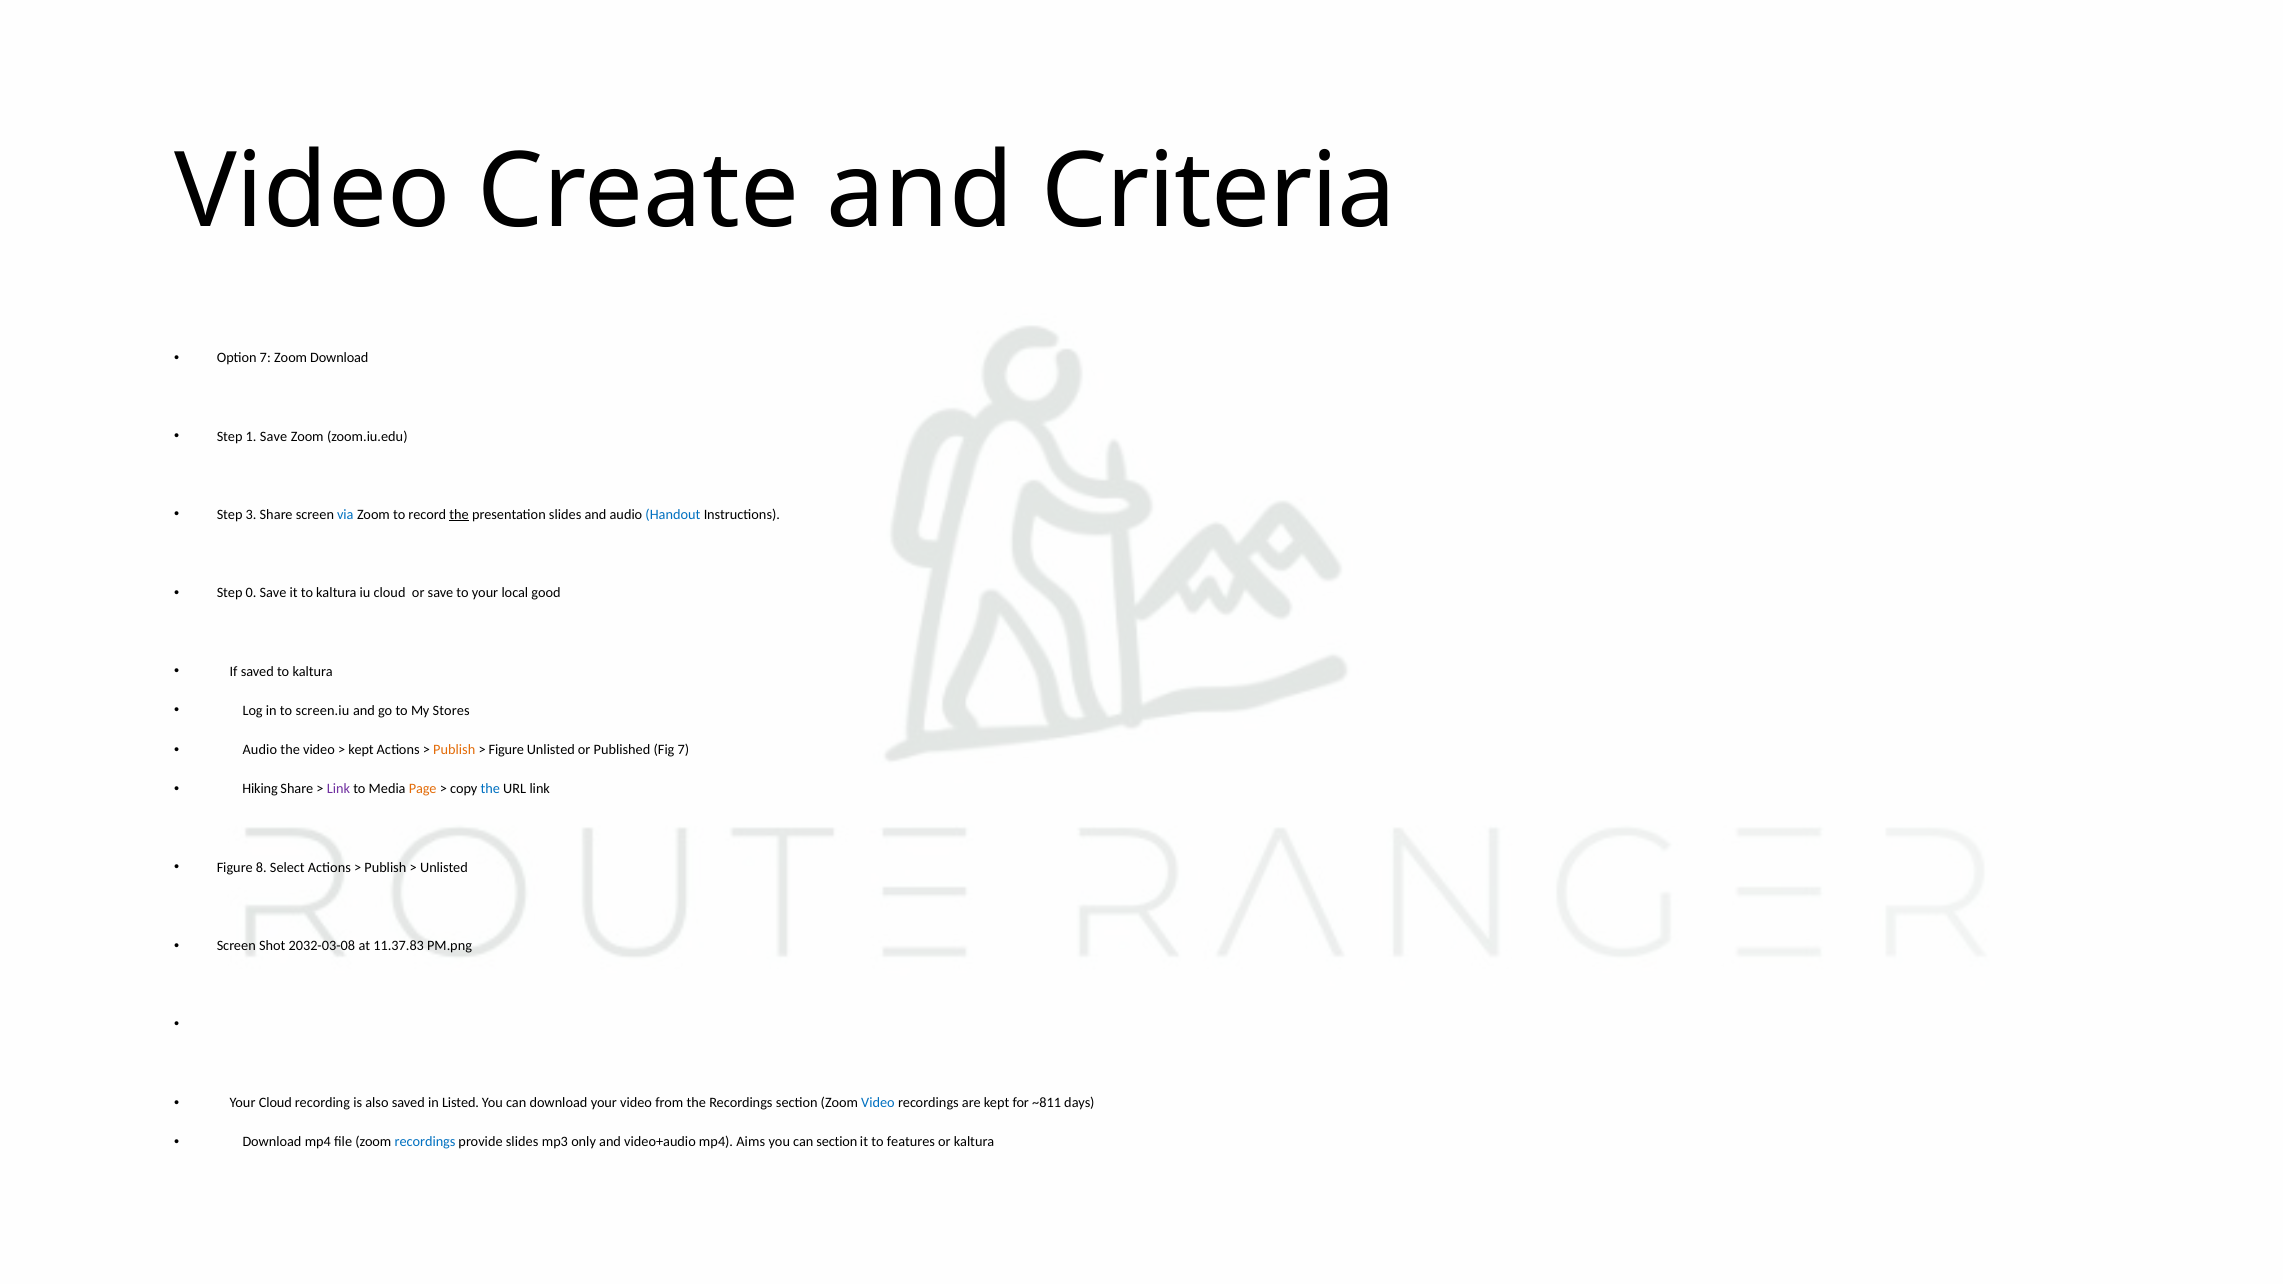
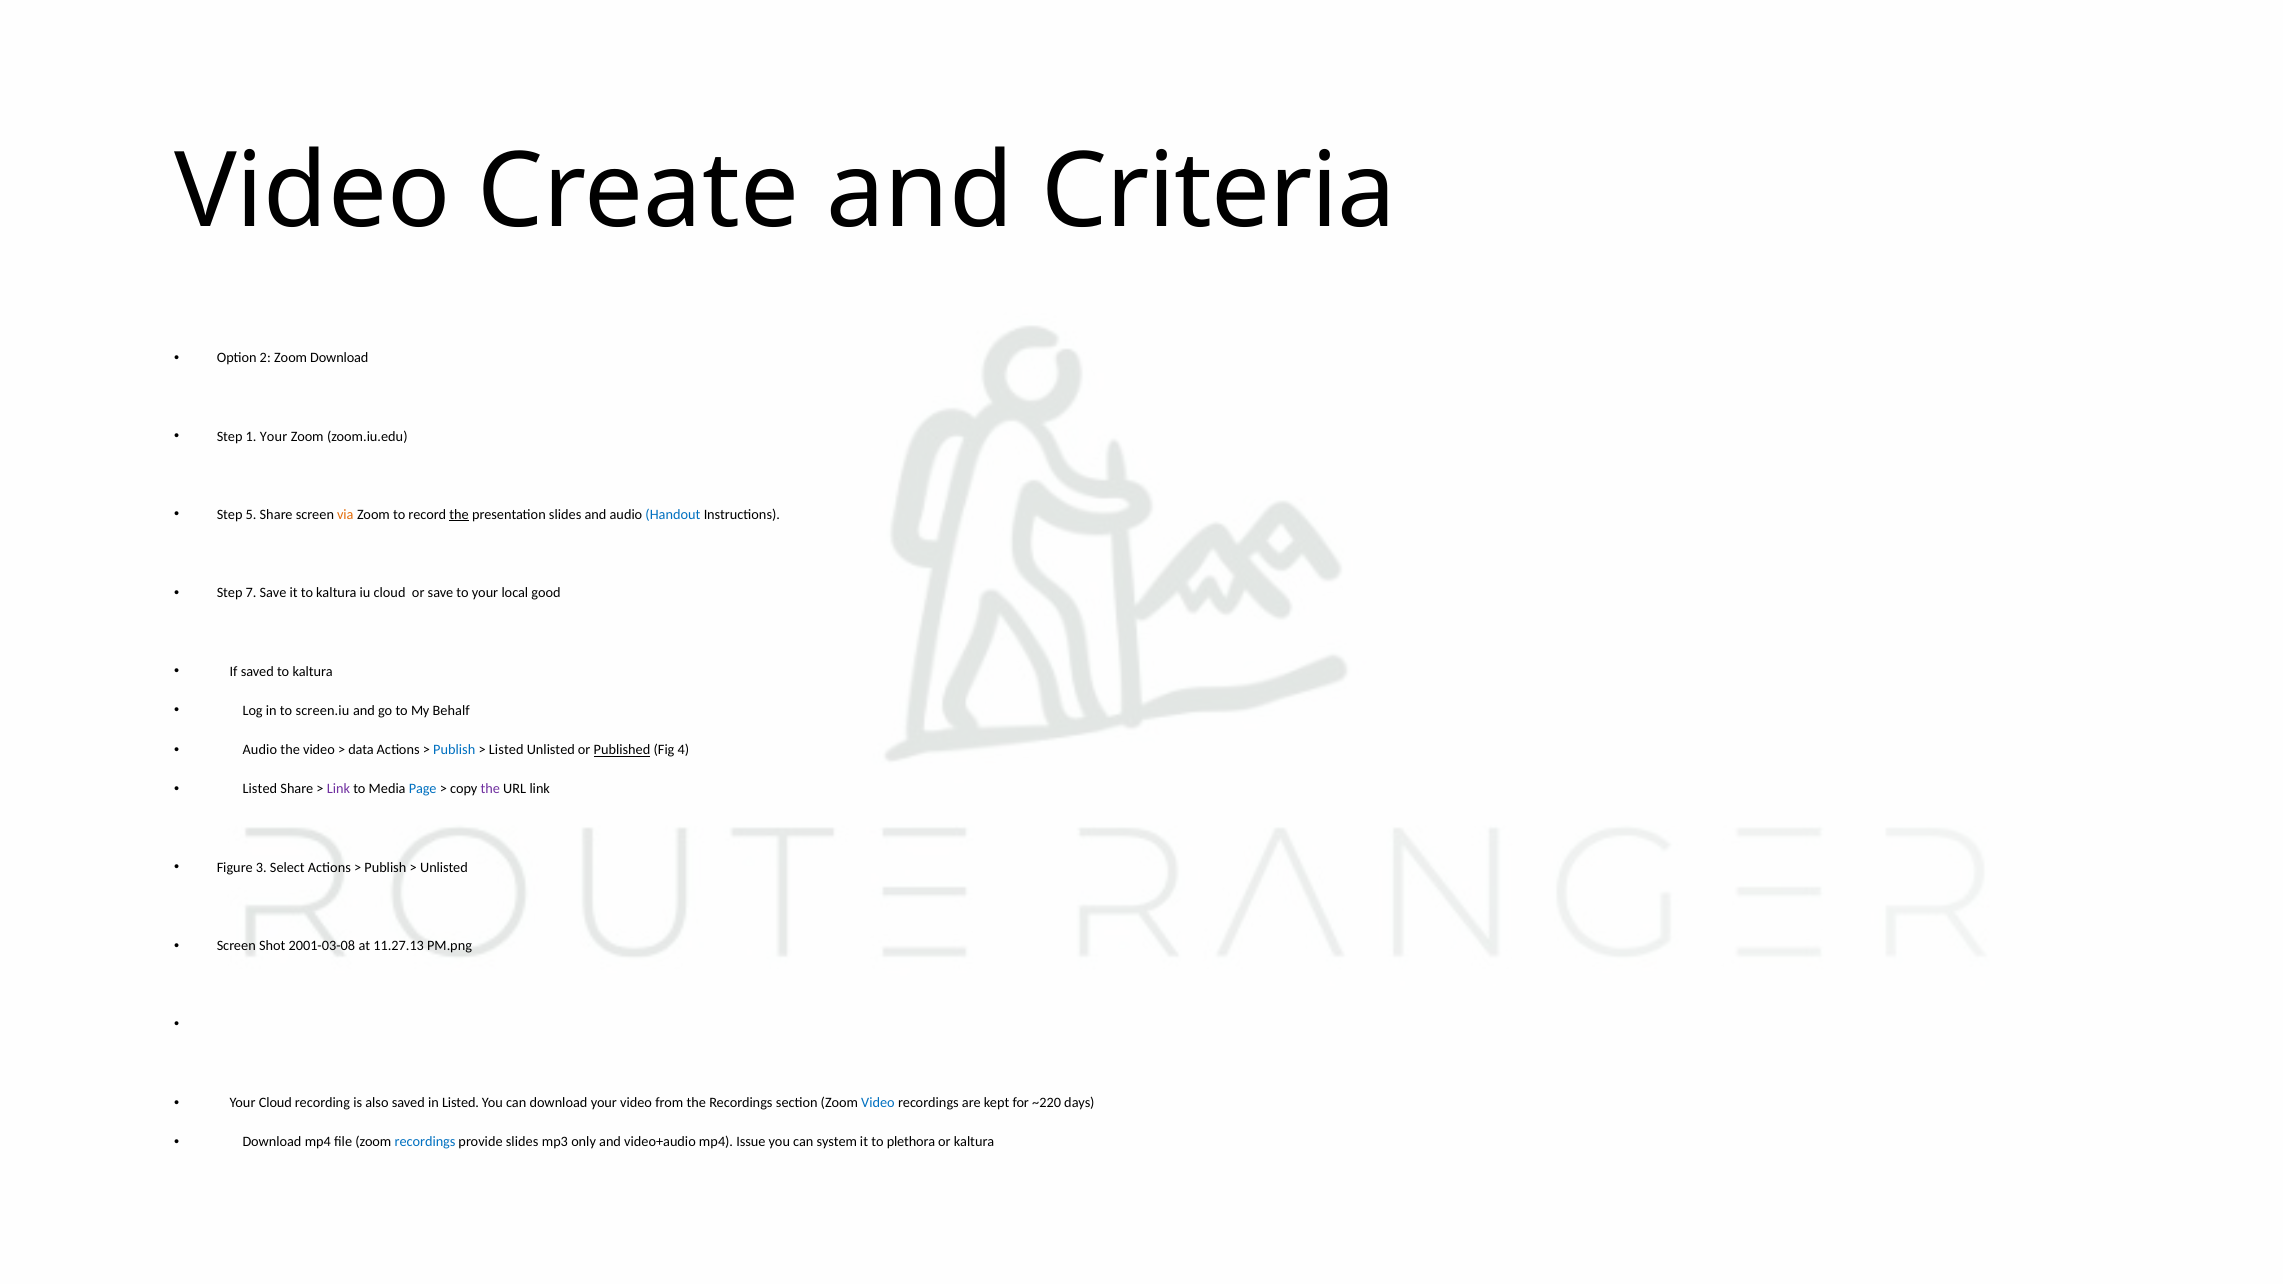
Option 7: 7 -> 2
1 Save: Save -> Your
3: 3 -> 5
via colour: blue -> orange
0: 0 -> 7
Stores: Stores -> Behalf
kept at (361, 750): kept -> data
Publish at (454, 750) colour: orange -> blue
Figure at (506, 750): Figure -> Listed
Published underline: none -> present
Fig 7: 7 -> 4
Hiking at (260, 789): Hiking -> Listed
Page colour: orange -> blue
the at (490, 789) colour: blue -> purple
8: 8 -> 3
2032-03-08: 2032-03-08 -> 2001-03-08
11.37.83: 11.37.83 -> 11.27.13
~811: ~811 -> ~220
Aims: Aims -> Issue
can section: section -> system
features: features -> plethora
